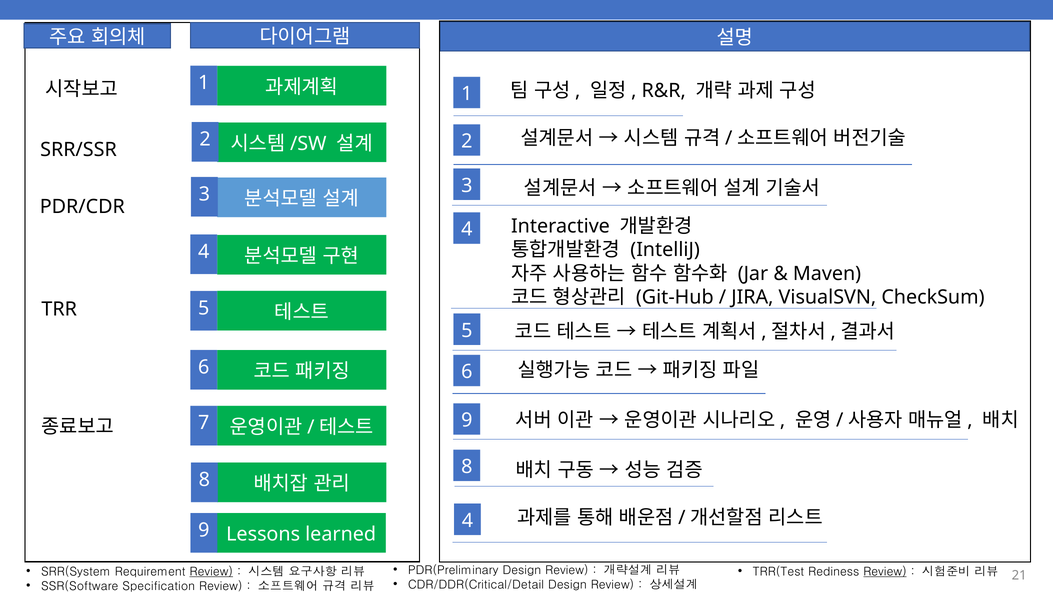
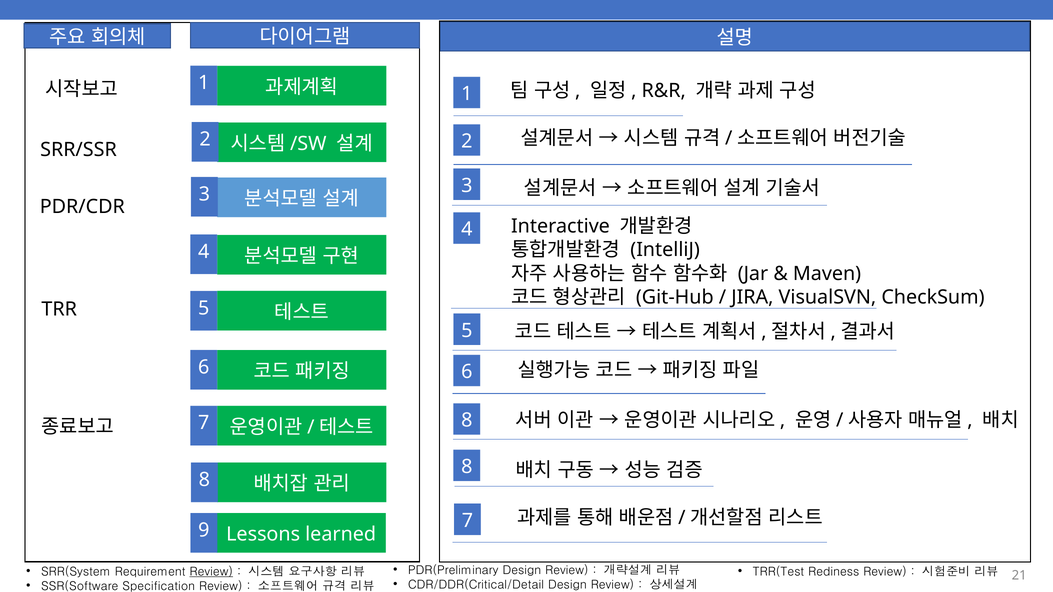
9 at (467, 421): 9 -> 8
9 4: 4 -> 7
Review at (885, 572) underline: present -> none
